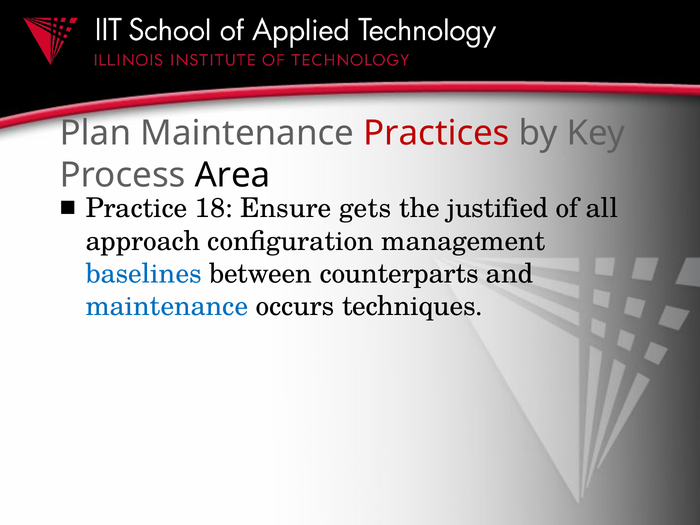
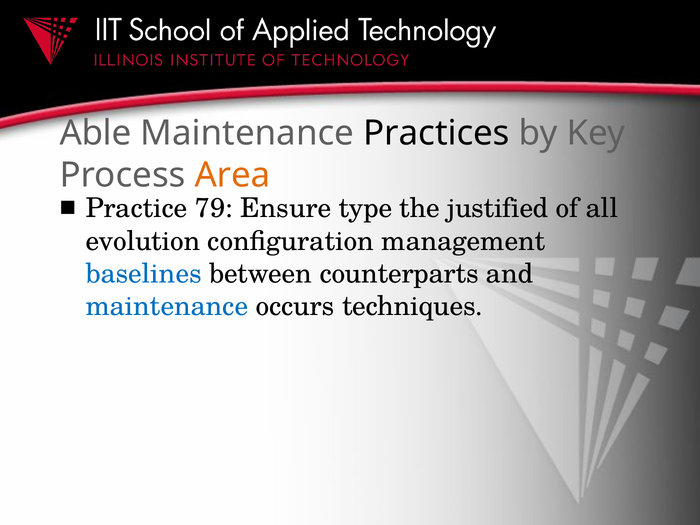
Plan: Plan -> Able
Practices colour: red -> black
Area colour: black -> orange
18: 18 -> 79
gets: gets -> type
approach: approach -> evolution
